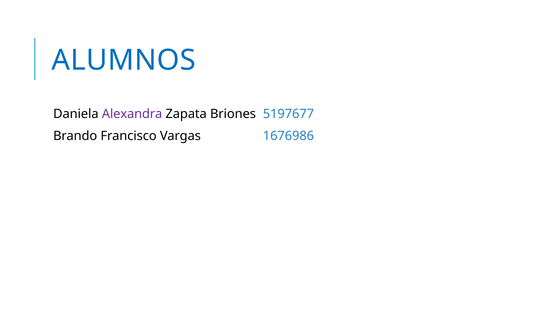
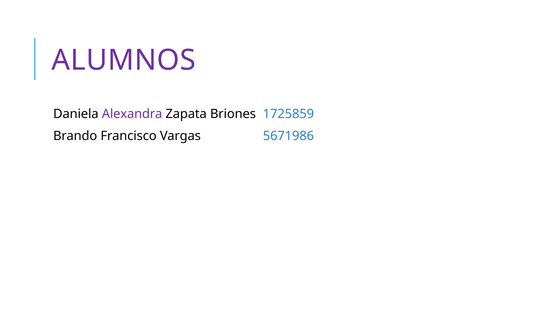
ALUMNOS colour: blue -> purple
5197677: 5197677 -> 1725859
1676986: 1676986 -> 5671986
